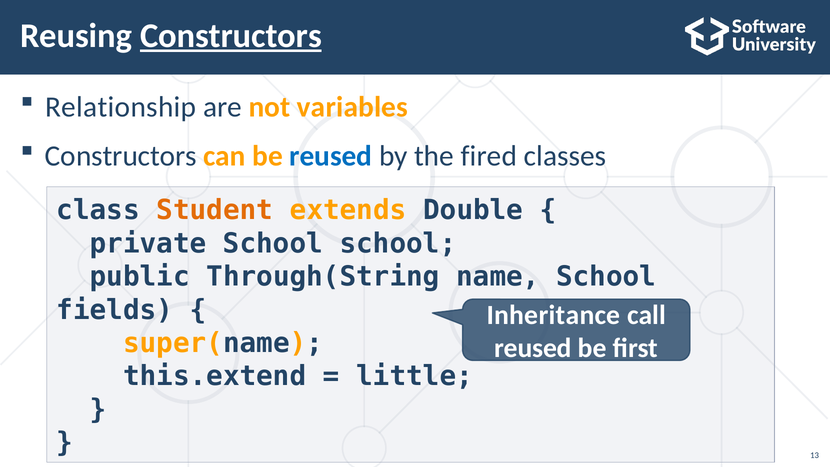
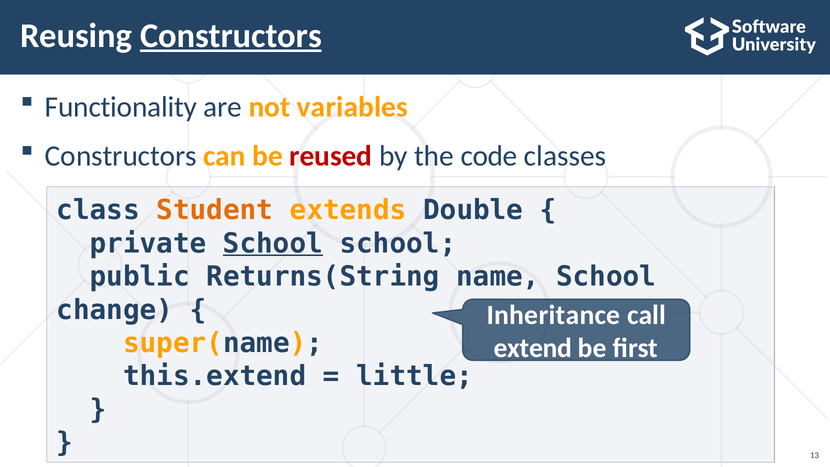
Relationship: Relationship -> Functionality
reused at (331, 156) colour: blue -> red
fired: fired -> code
School at (273, 243) underline: none -> present
Through(String: Through(String -> Returns(String
fields: fields -> change
reused at (533, 348): reused -> extend
